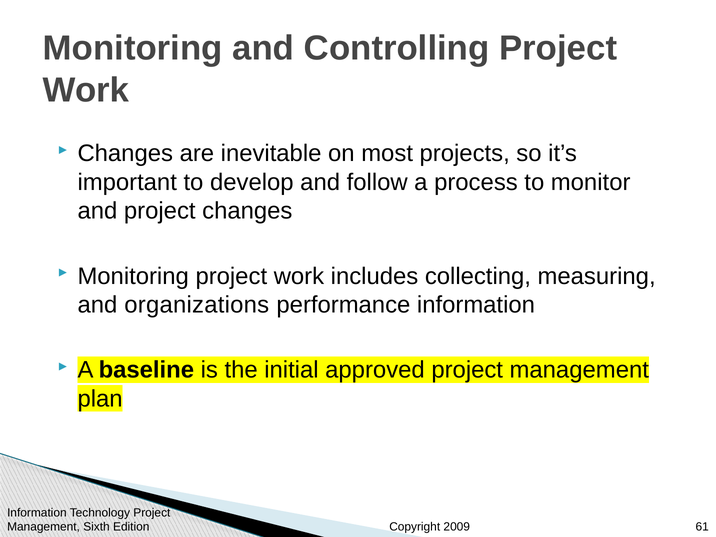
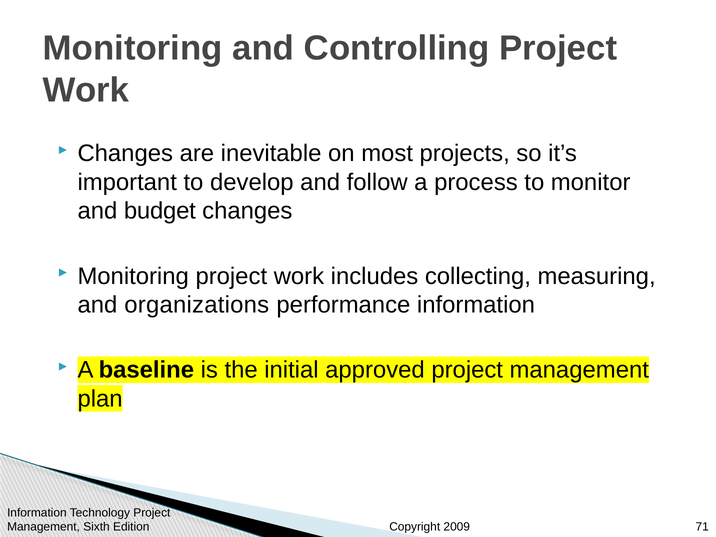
and project: project -> budget
61: 61 -> 71
